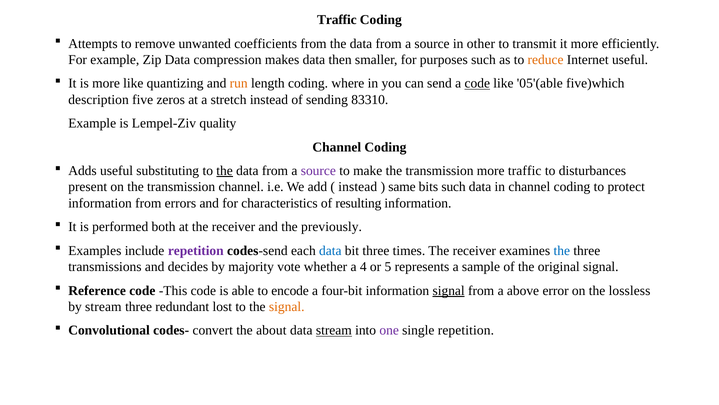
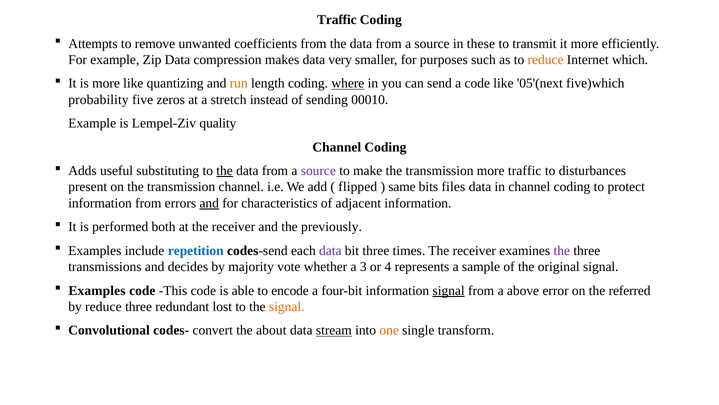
other: other -> these
then: then -> very
Internet useful: useful -> which
where underline: none -> present
code at (477, 83) underline: present -> none
05'(able: 05'(able -> 05'(next
description: description -> probability
83310: 83310 -> 00010
instead at (358, 187): instead -> flipped
bits such: such -> files
and at (209, 203) underline: none -> present
resulting: resulting -> adjacent
repetition at (196, 250) colour: purple -> blue
data at (330, 250) colour: blue -> purple
the at (562, 250) colour: blue -> purple
4: 4 -> 3
5: 5 -> 4
Reference at (97, 290): Reference -> Examples
lossless: lossless -> referred
by stream: stream -> reduce
one colour: purple -> orange
single repetition: repetition -> transform
